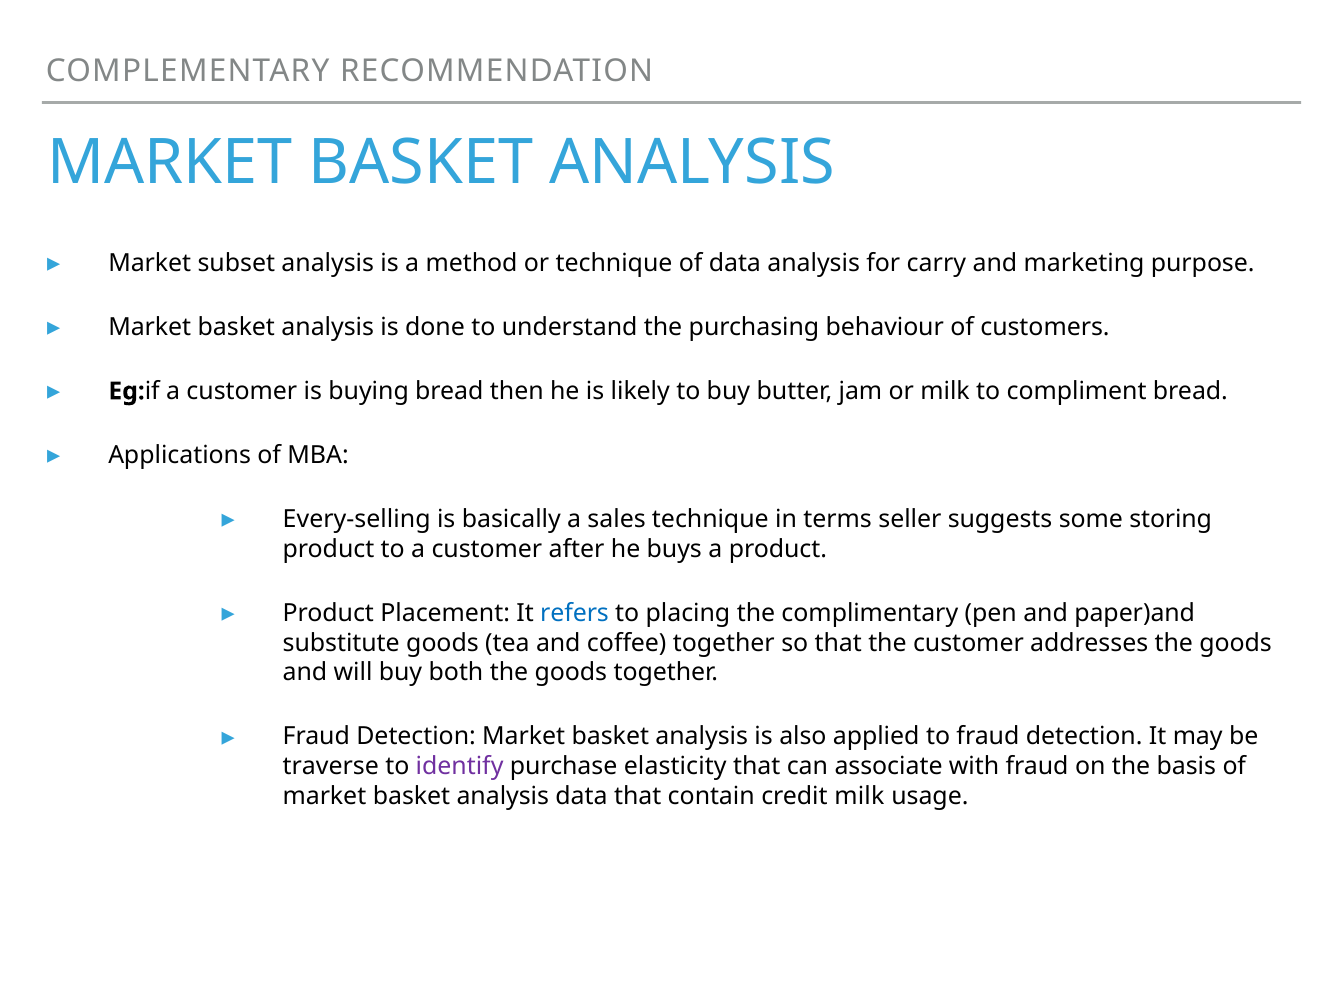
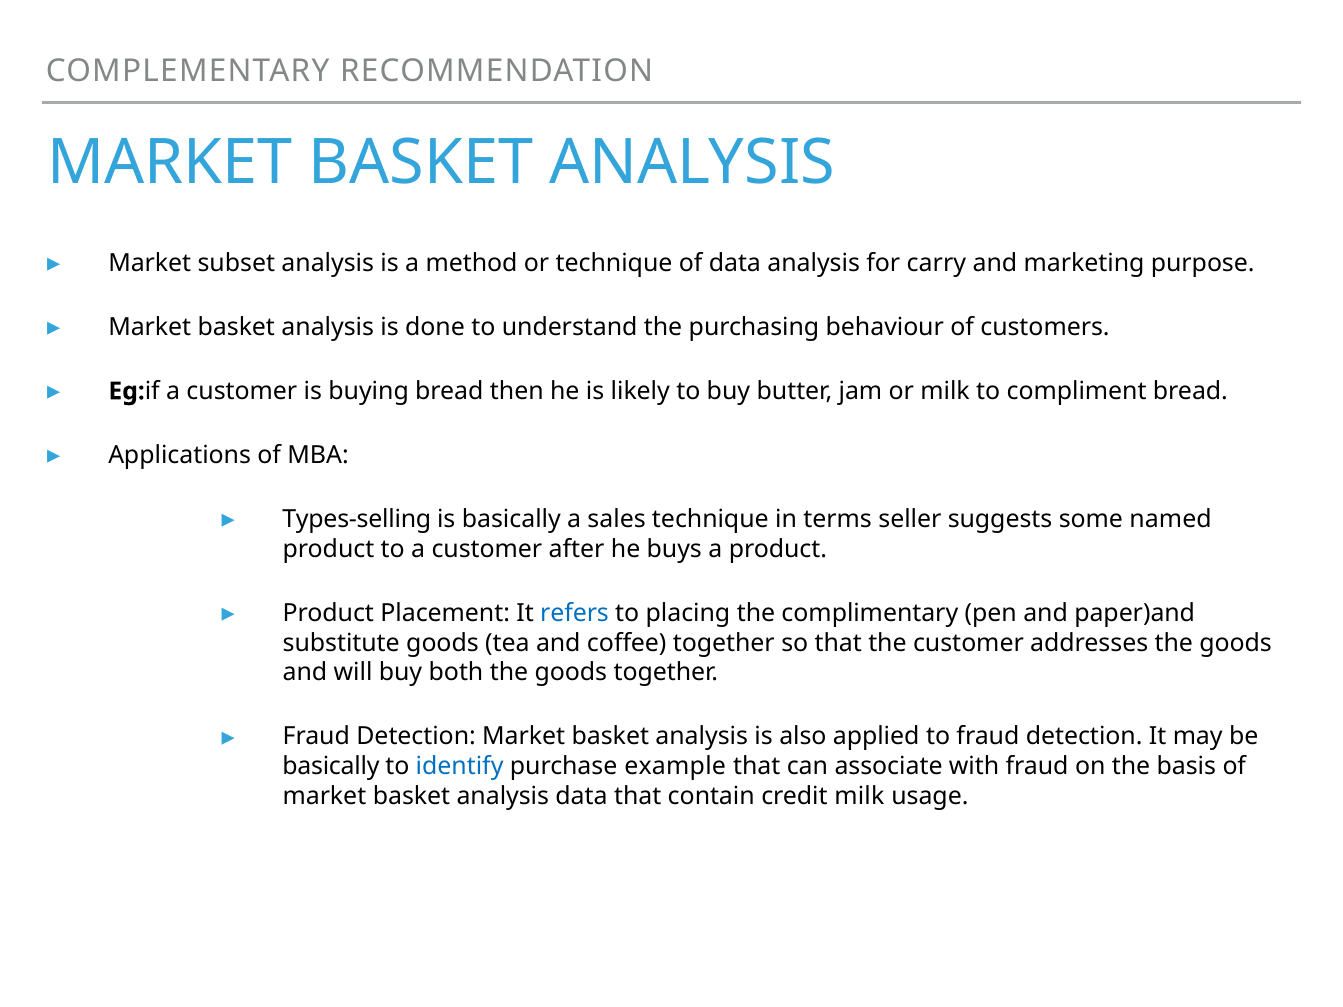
Every-selling: Every-selling -> Types-selling
storing: storing -> named
traverse at (331, 767): traverse -> basically
identify colour: purple -> blue
elasticity: elasticity -> example
